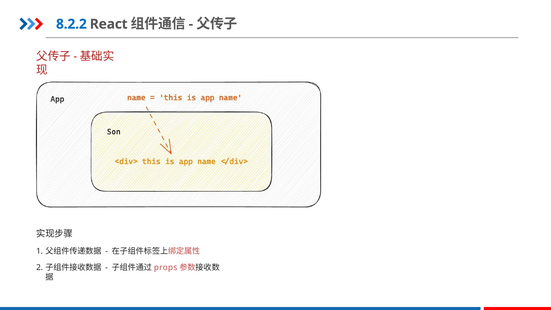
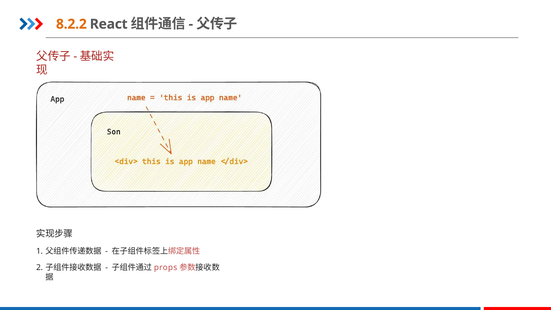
8.2.2 colour: blue -> orange
